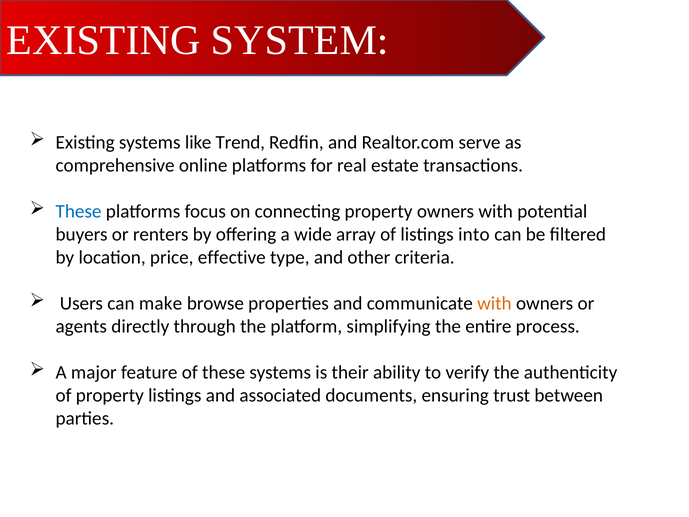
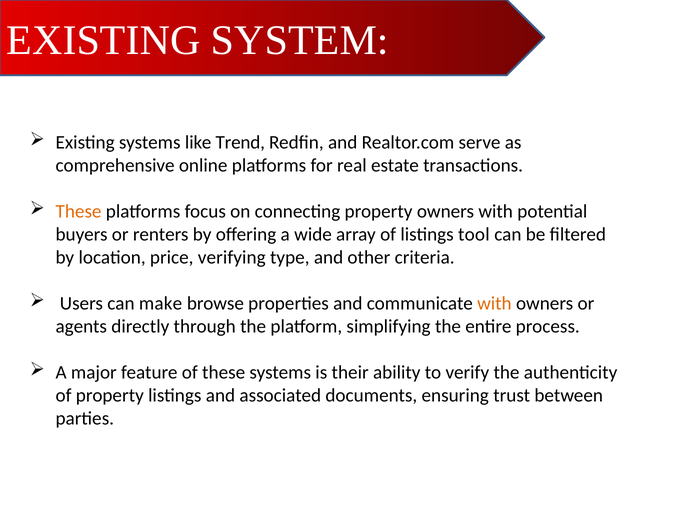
These at (79, 211) colour: blue -> orange
into: into -> tool
effective: effective -> verifying
